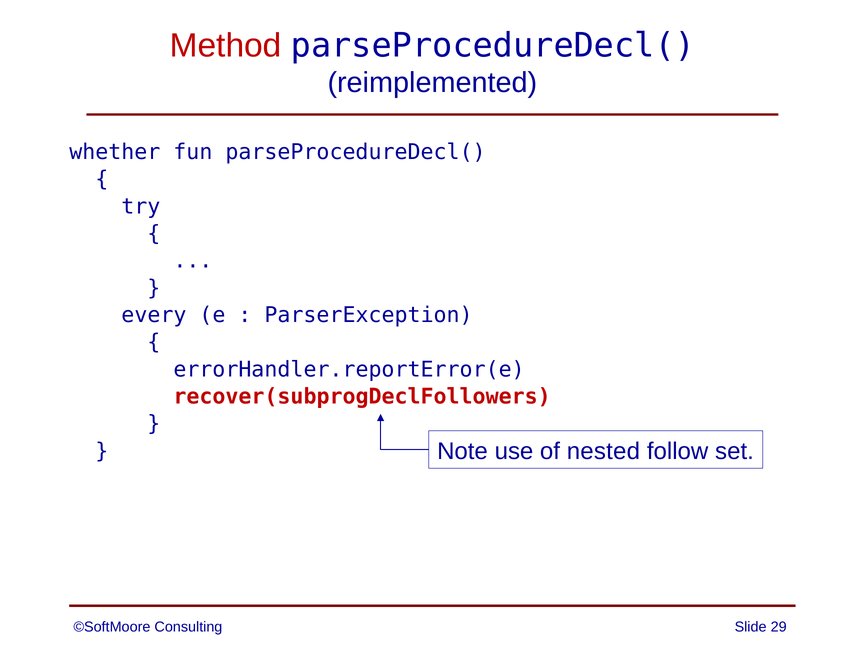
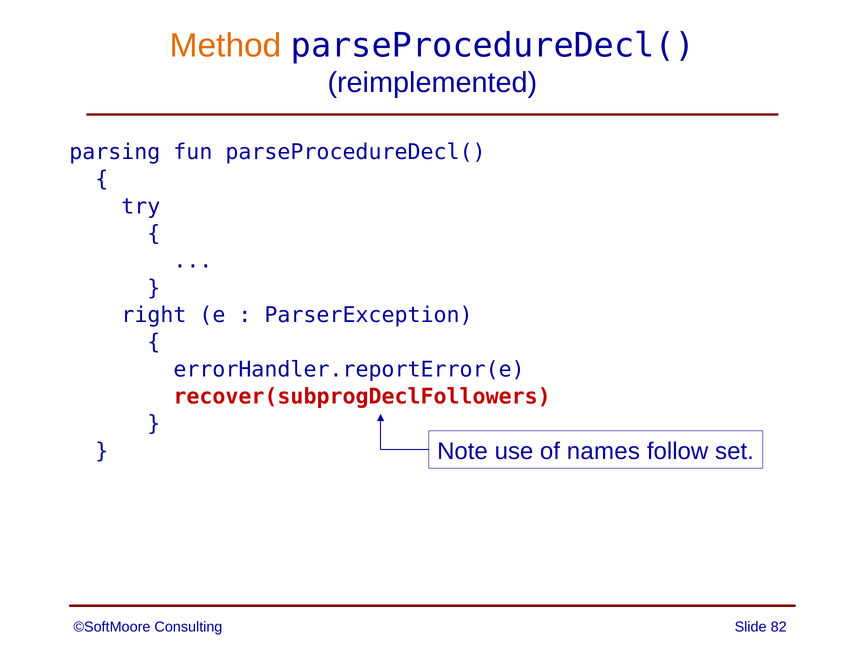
Method colour: red -> orange
whether: whether -> parsing
every: every -> right
nested: nested -> names
29: 29 -> 82
